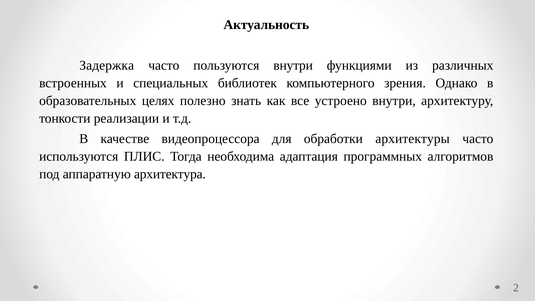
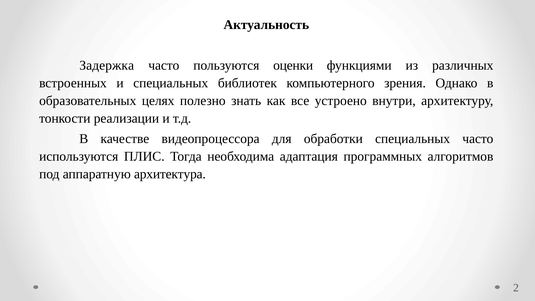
пользуются внутри: внутри -> оценки
обработки архитектуры: архитектуры -> специальных
